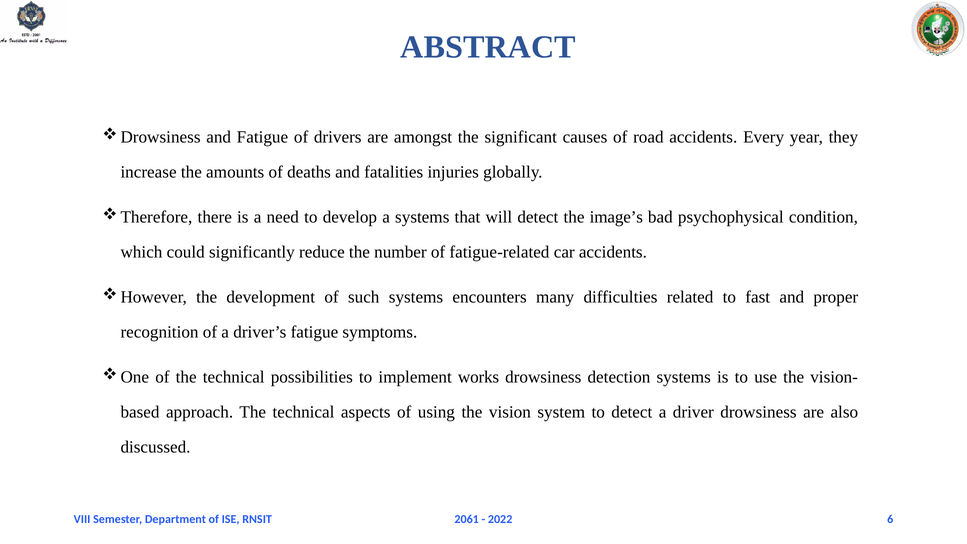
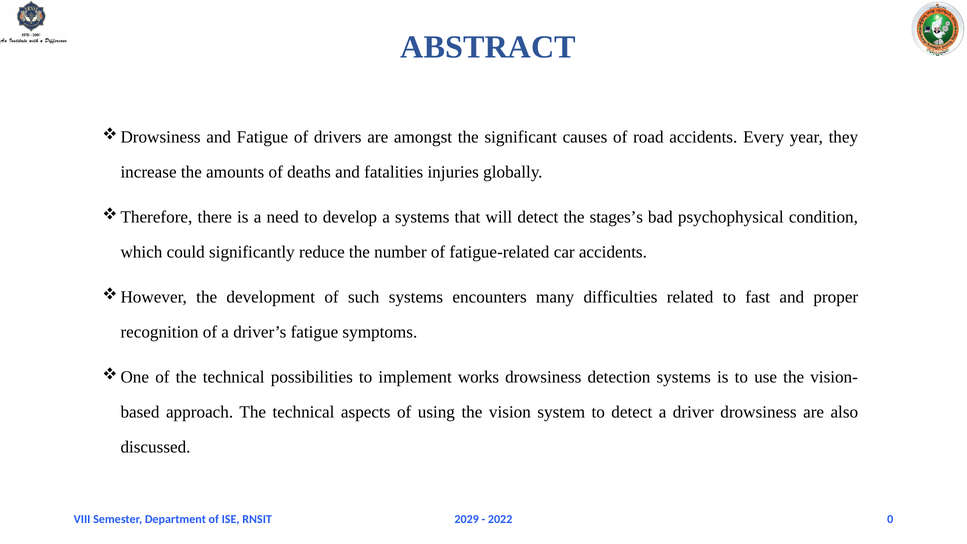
image’s: image’s -> stages’s
2061: 2061 -> 2029
6: 6 -> 0
